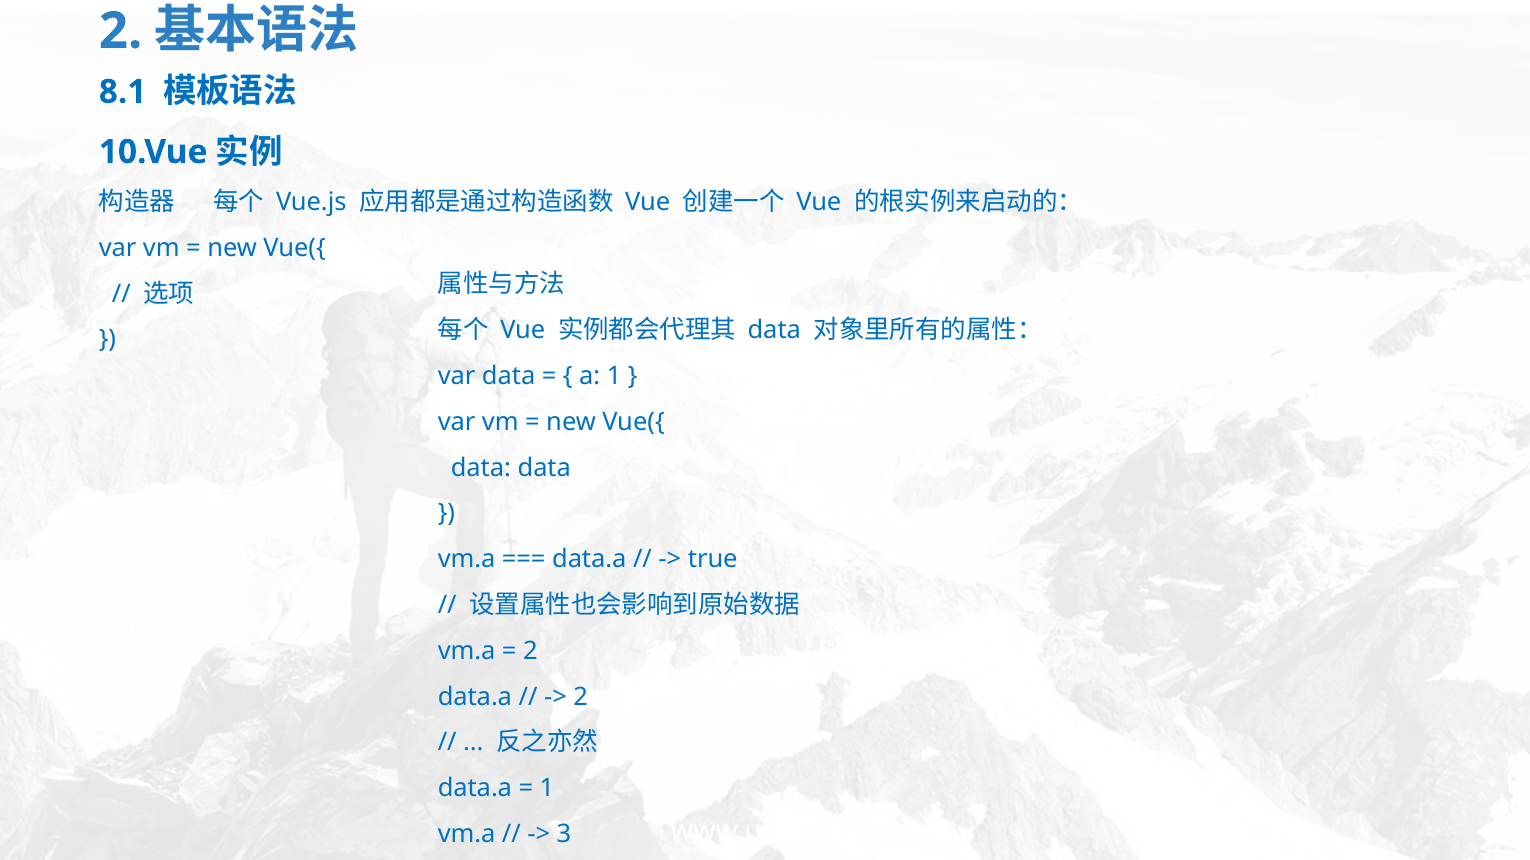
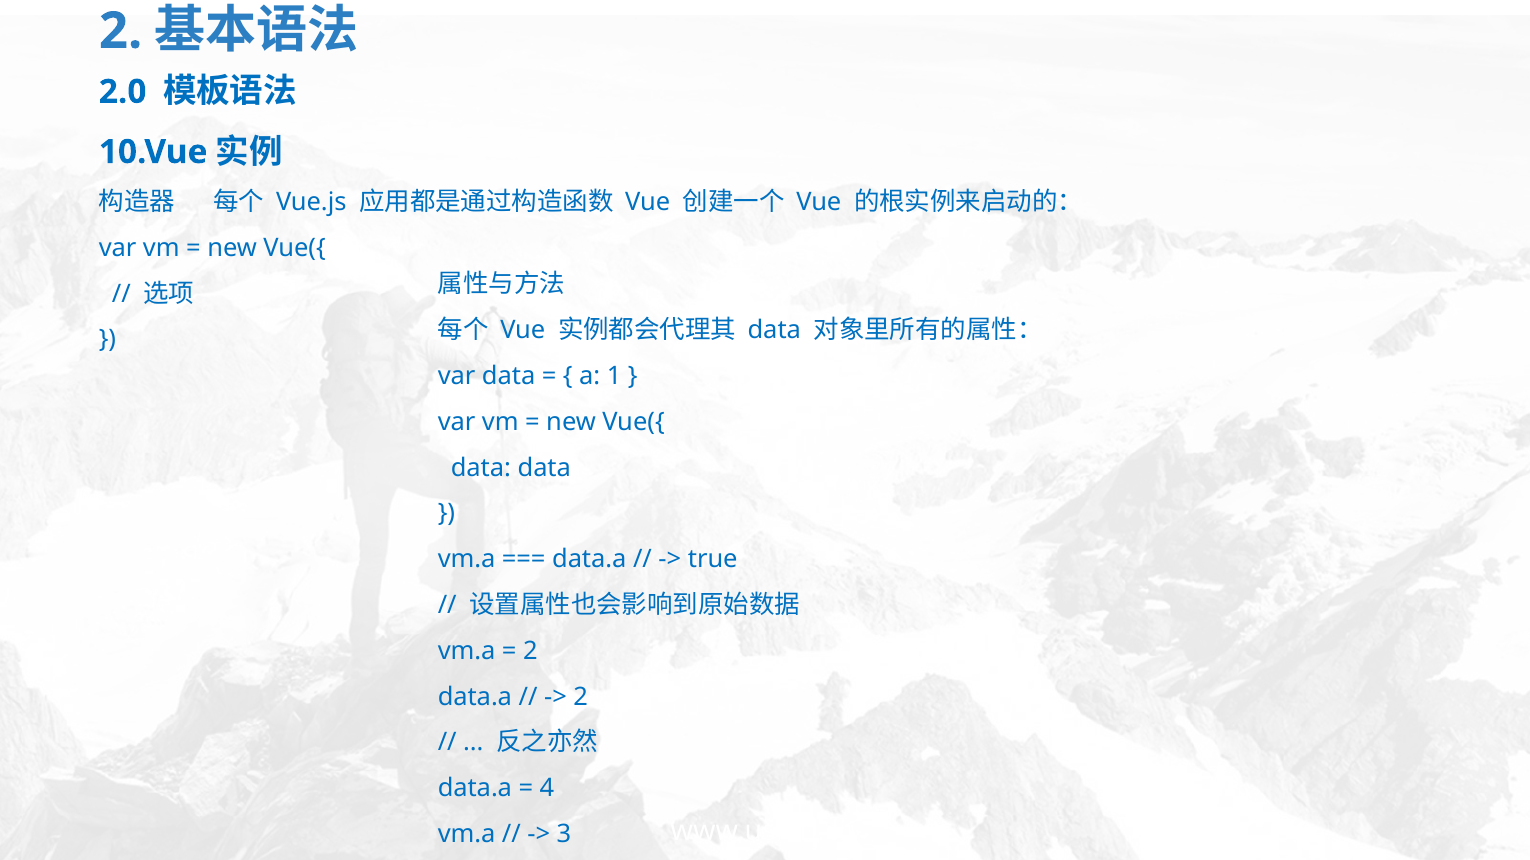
8.1: 8.1 -> 2.0
1 at (547, 789): 1 -> 4
